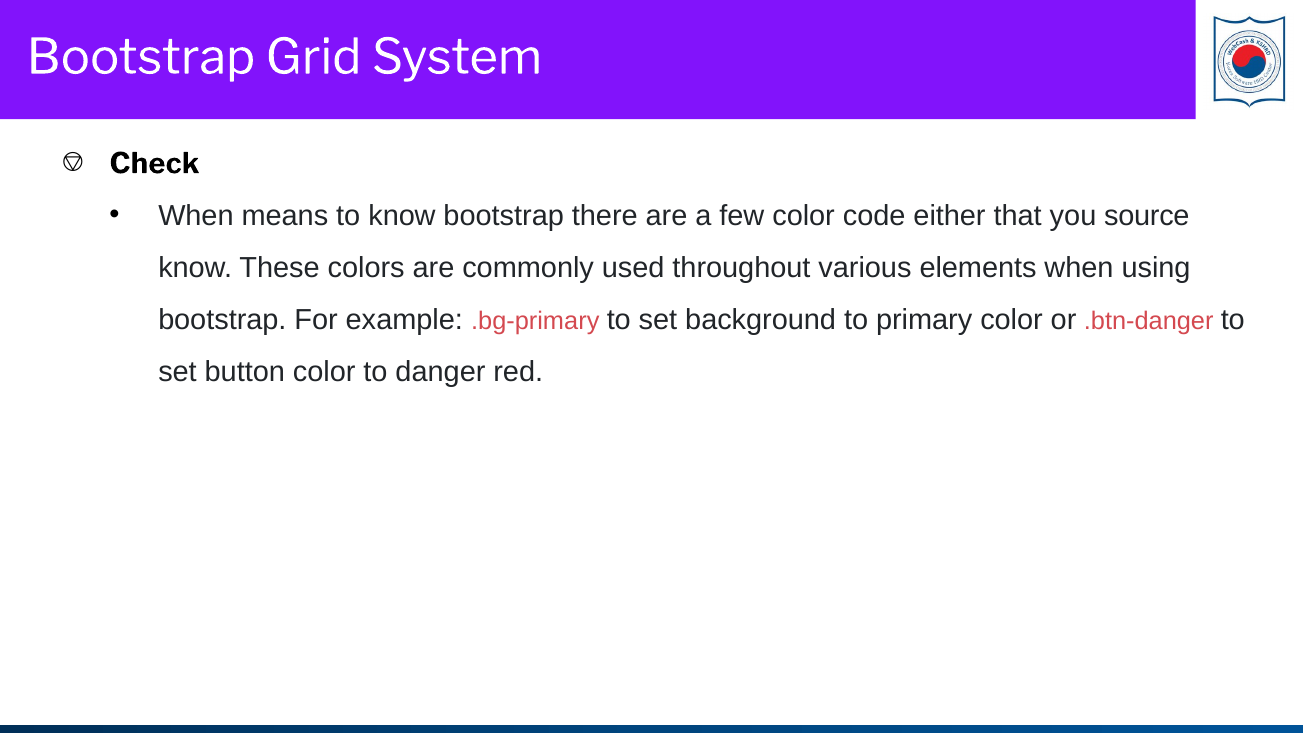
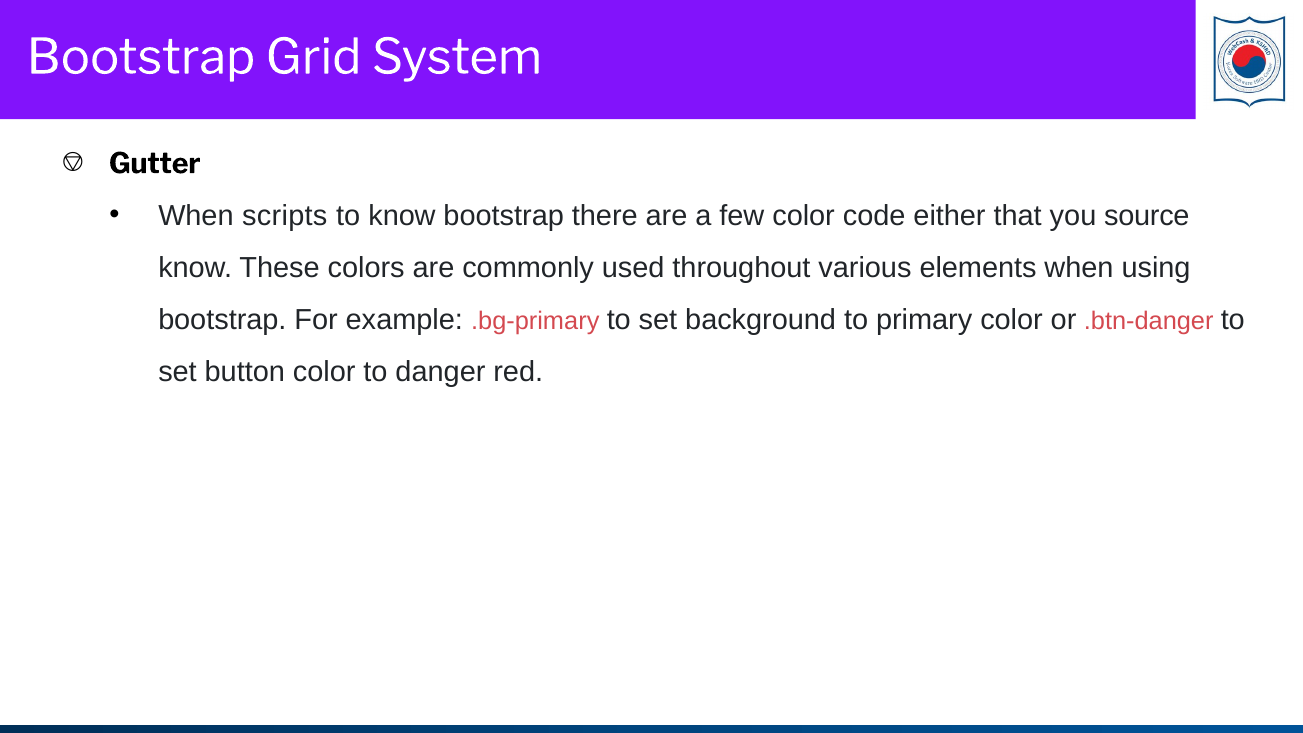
Check: Check -> Gutter
means: means -> scripts
